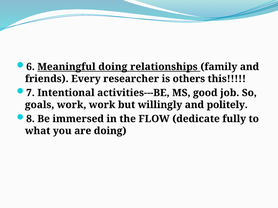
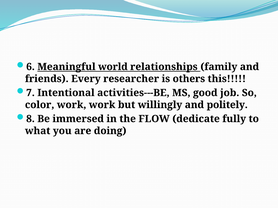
Meaningful doing: doing -> world
goals: goals -> color
